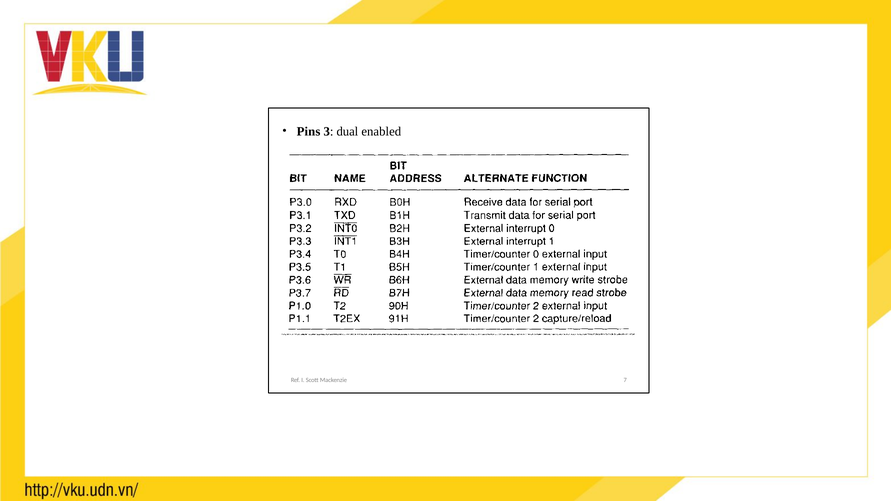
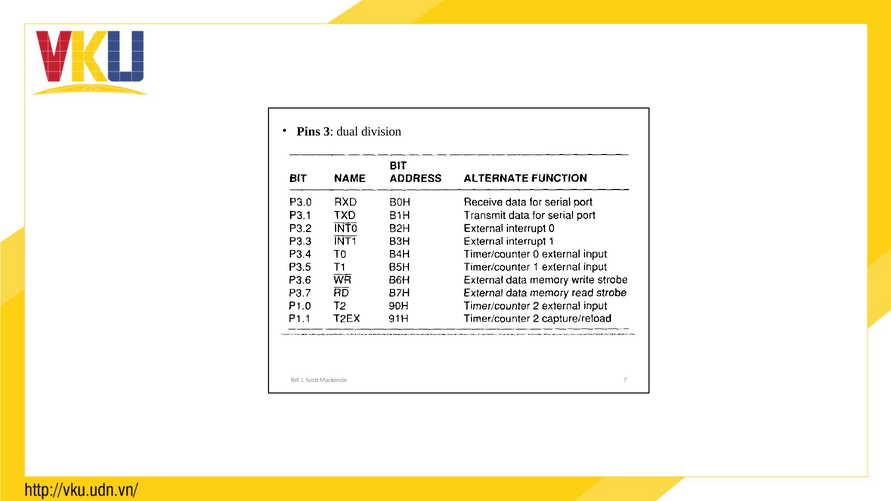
enabled: enabled -> division
